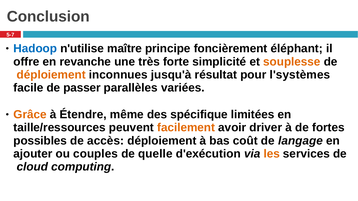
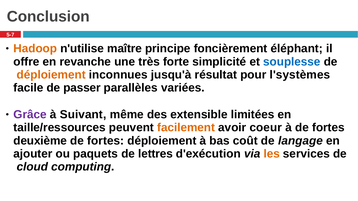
Hadoop colour: blue -> orange
souplesse colour: orange -> blue
Grâce colour: orange -> purple
Étendre: Étendre -> Suivant
spécifique: spécifique -> extensible
driver: driver -> coeur
possibles: possibles -> deuxième
accès at (106, 141): accès -> fortes
couples: couples -> paquets
quelle: quelle -> lettres
